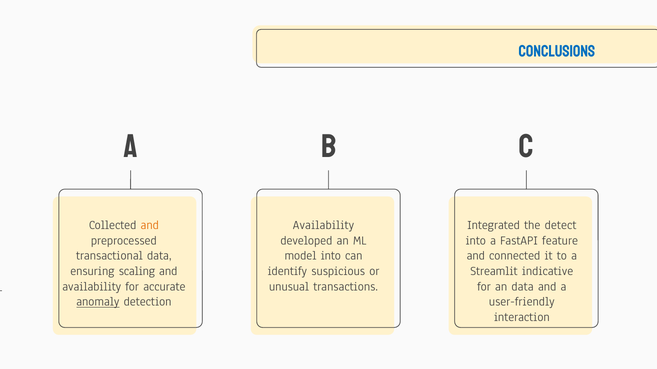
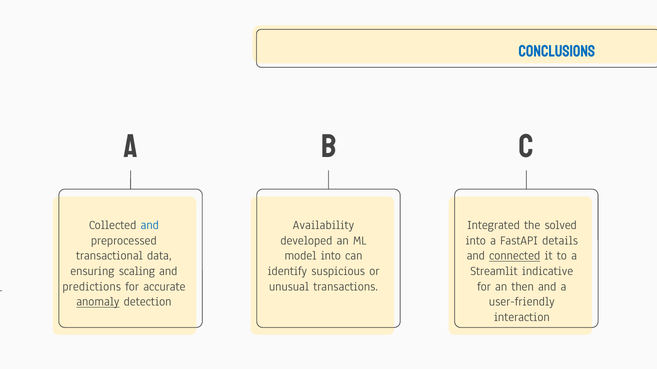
and at (150, 226) colour: orange -> blue
detect: detect -> solved
feature: feature -> details
connected underline: none -> present
availability at (92, 287): availability -> predictions
an data: data -> then
